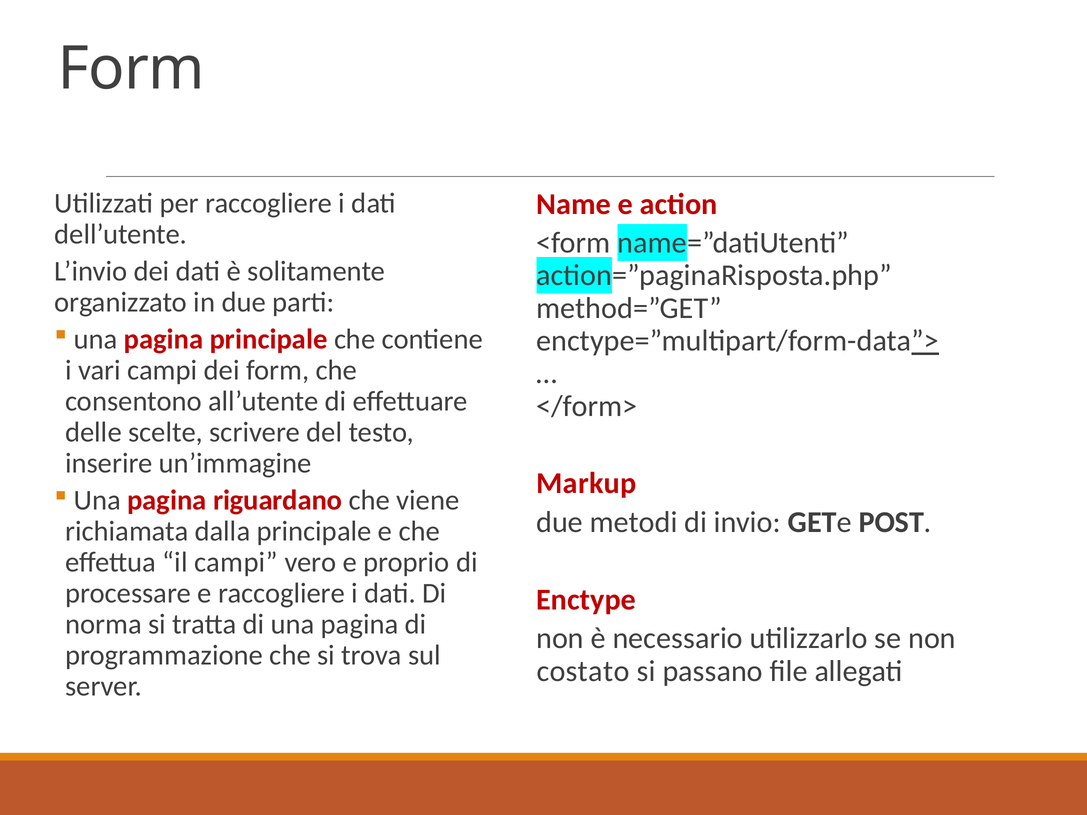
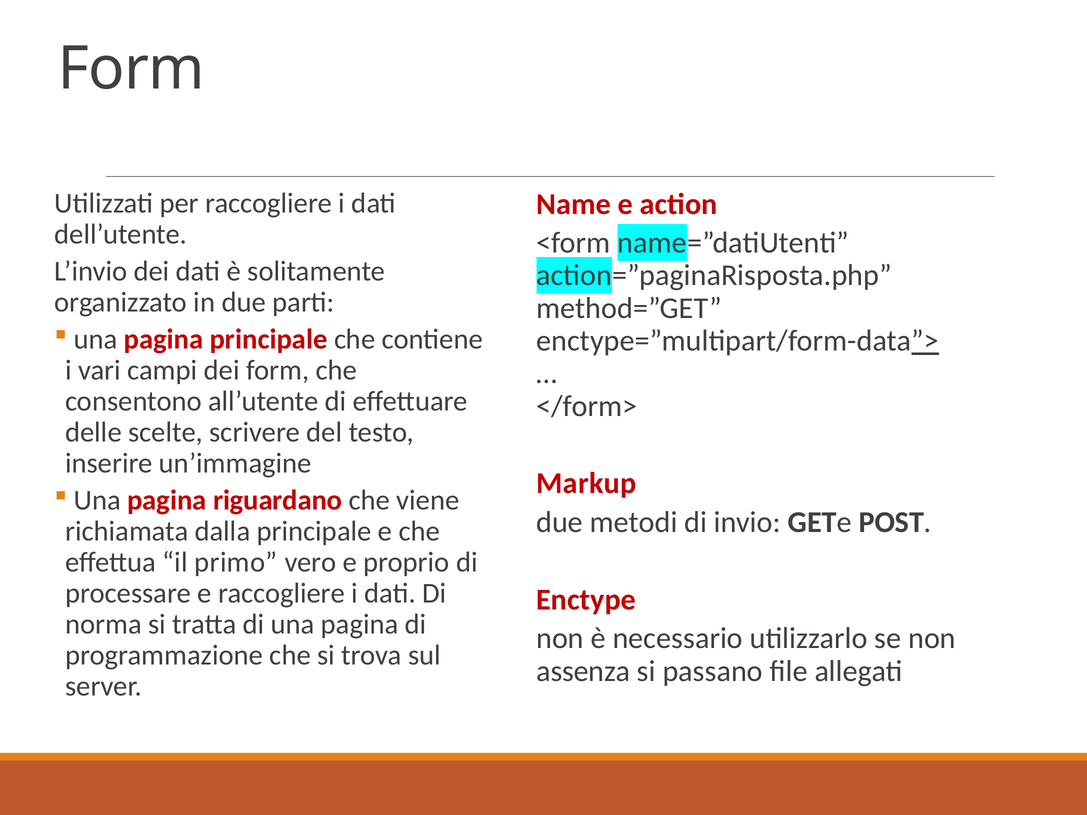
il campi: campi -> primo
costato: costato -> assenza
